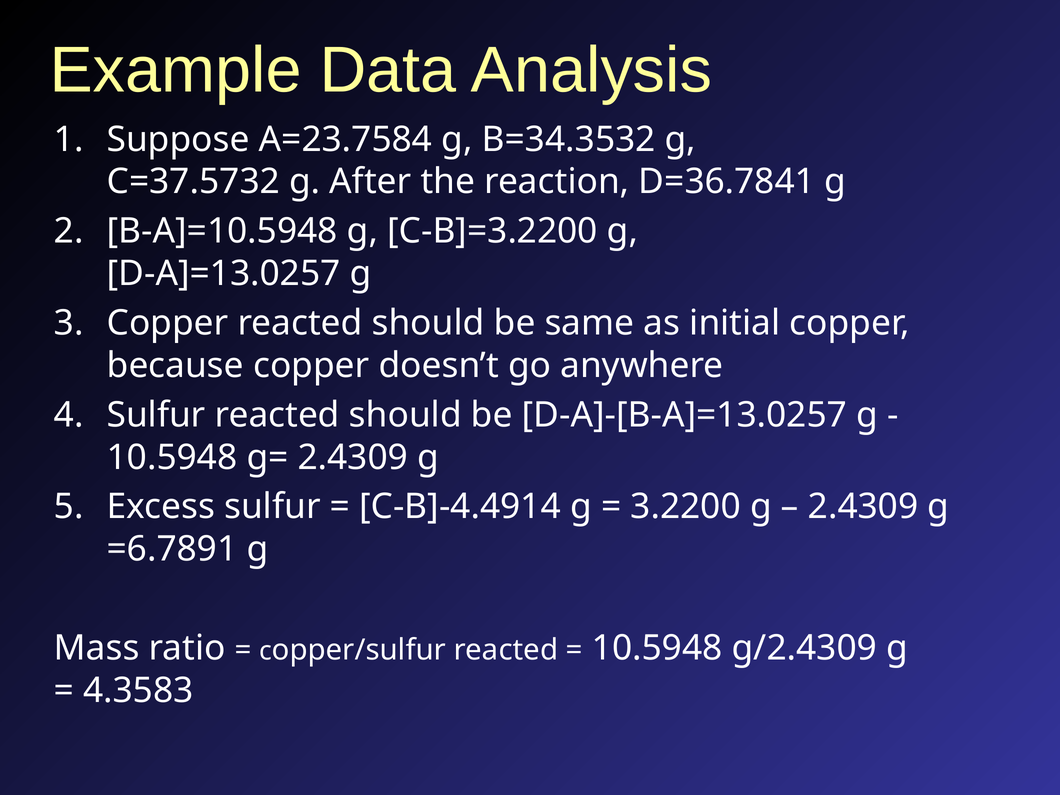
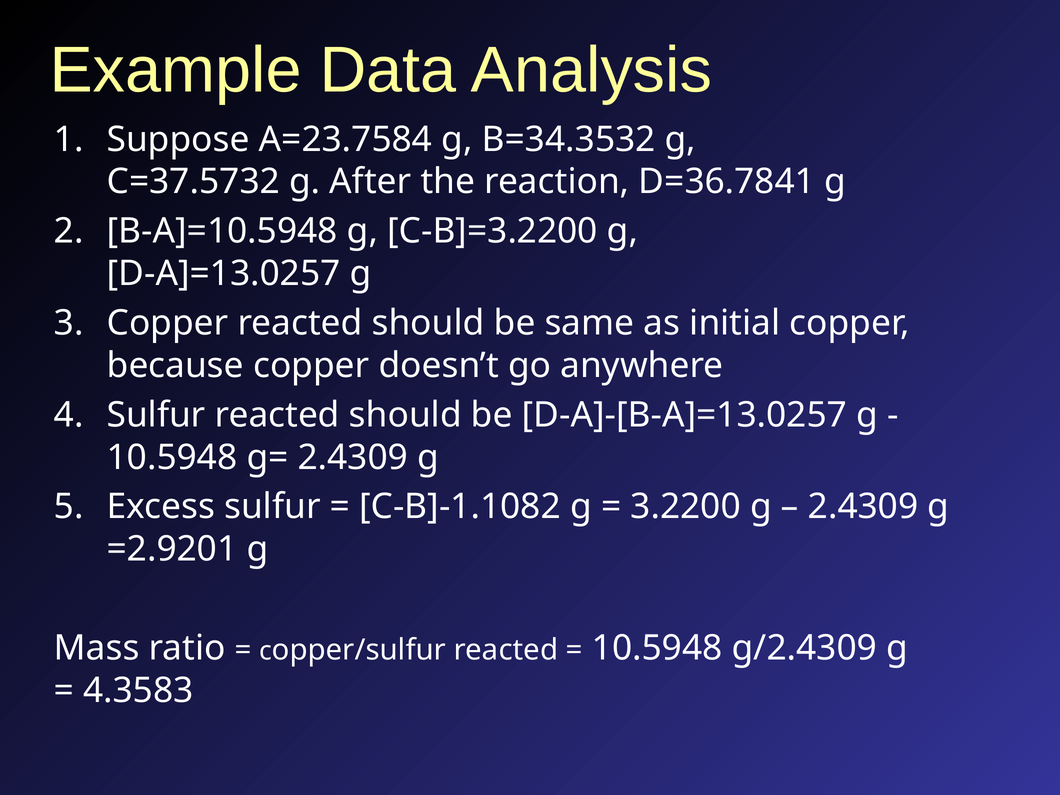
C-B]-4.4914: C-B]-4.4914 -> C-B]-1.1082
=6.7891: =6.7891 -> =2.9201
